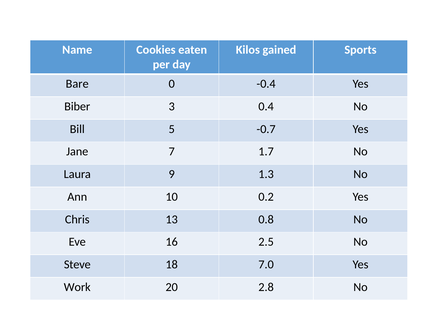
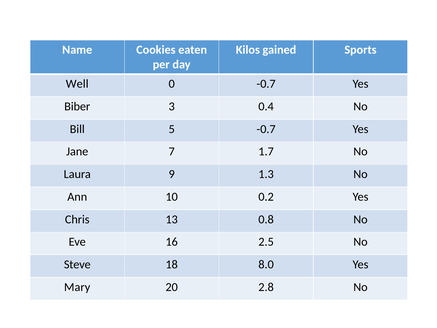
Bare: Bare -> Well
0 -0.4: -0.4 -> -0.7
7.0: 7.0 -> 8.0
Work: Work -> Mary
